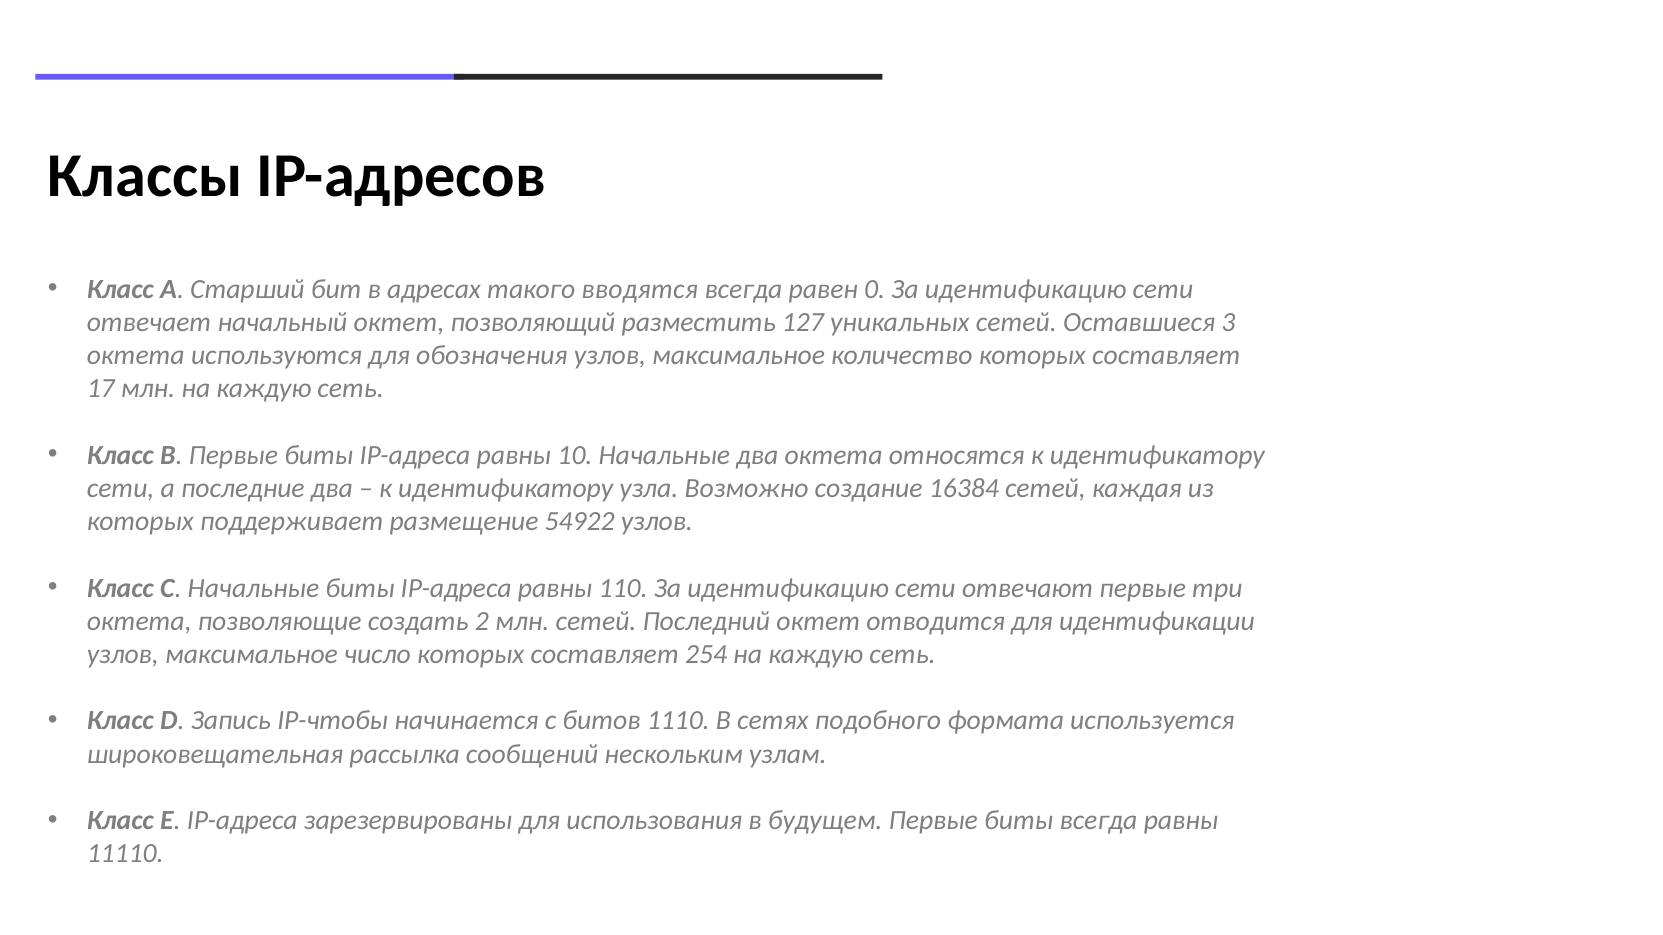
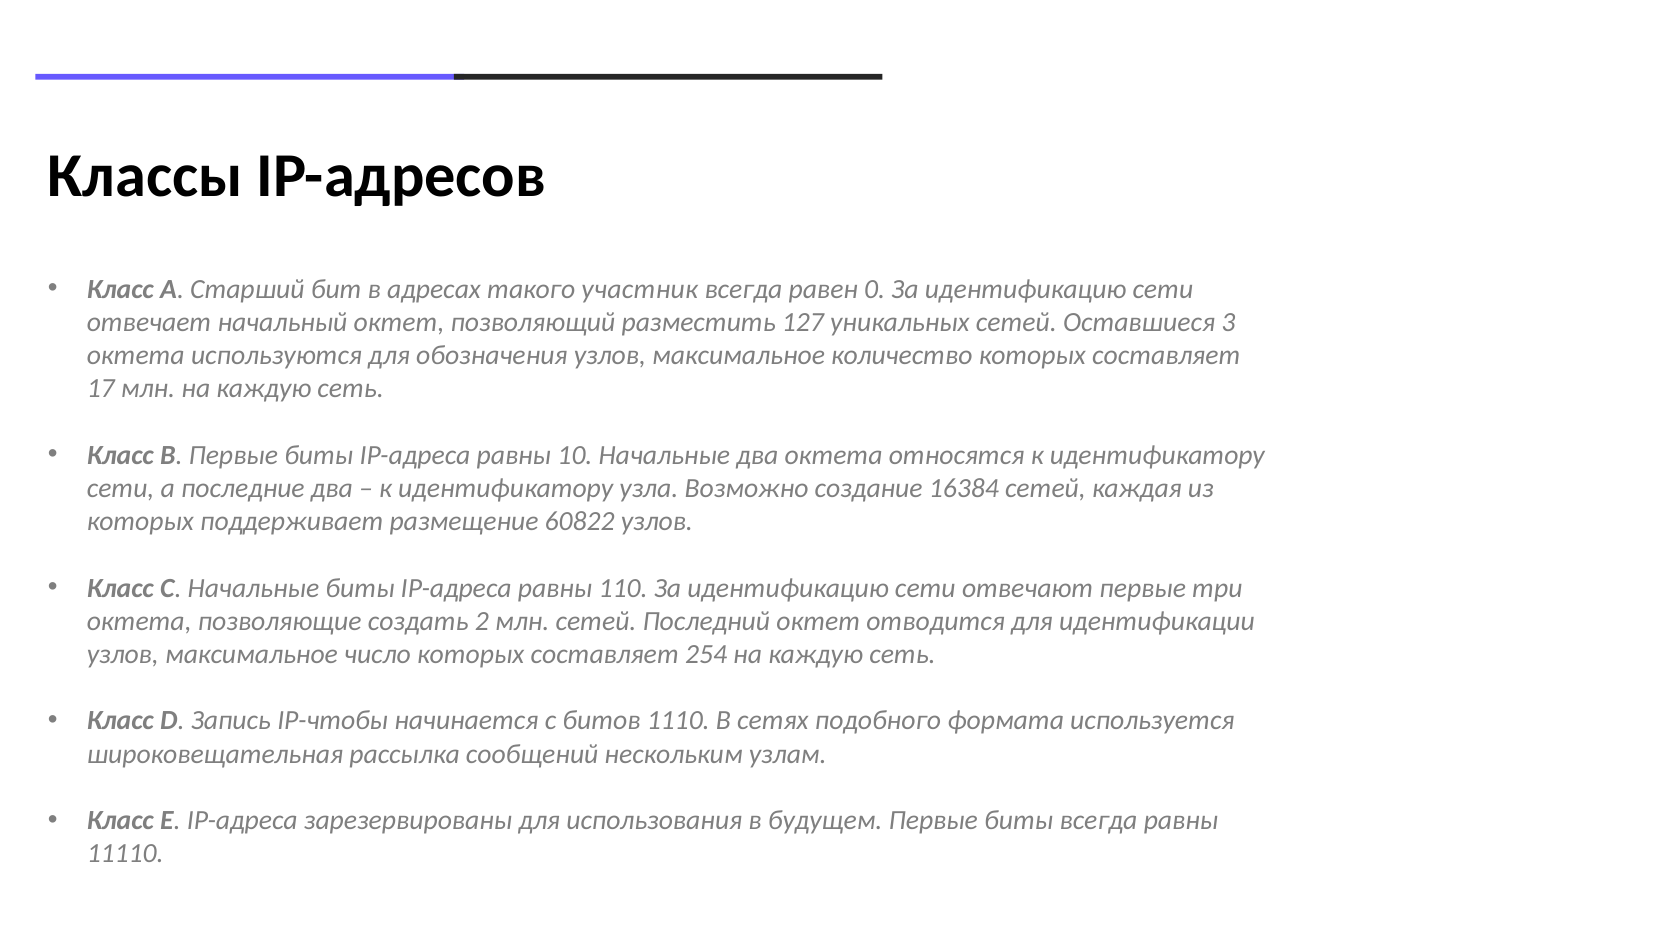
вводятся: вводятся -> участник
54922: 54922 -> 60822
